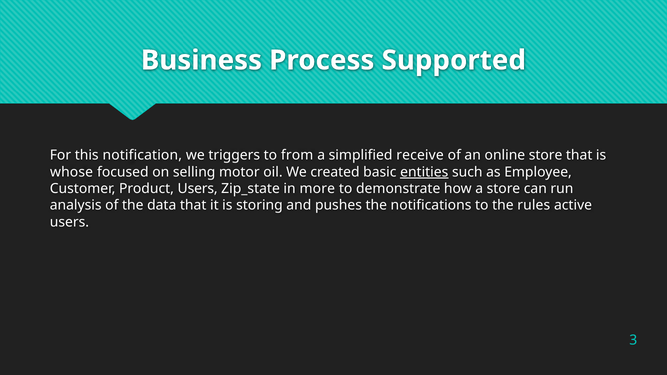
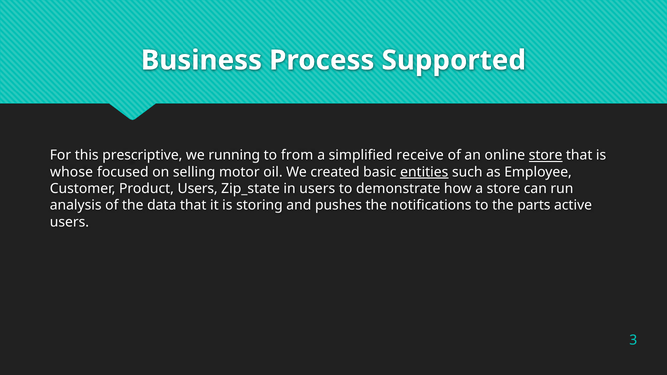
notification: notification -> prescriptive
triggers: triggers -> running
store at (546, 155) underline: none -> present
in more: more -> users
rules: rules -> parts
